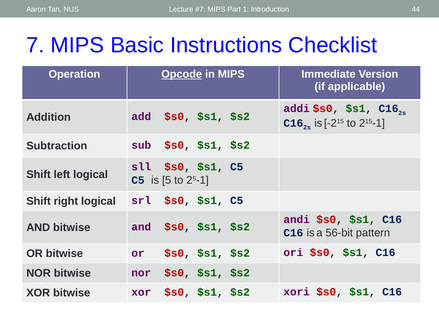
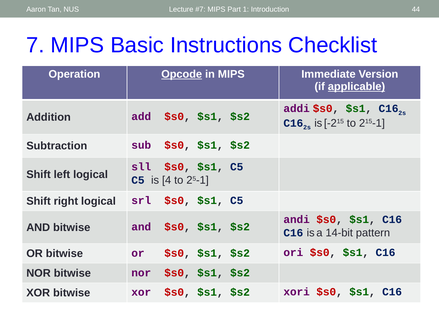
applicable underline: none -> present
5: 5 -> 4
56-bit: 56-bit -> 14-bit
